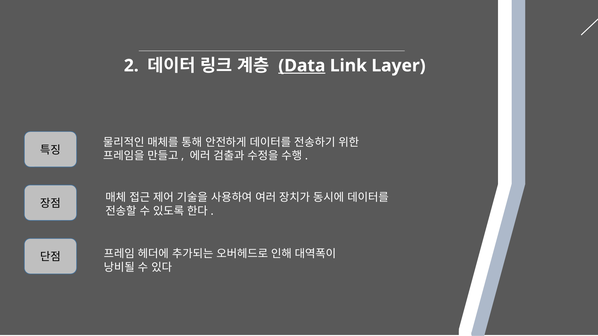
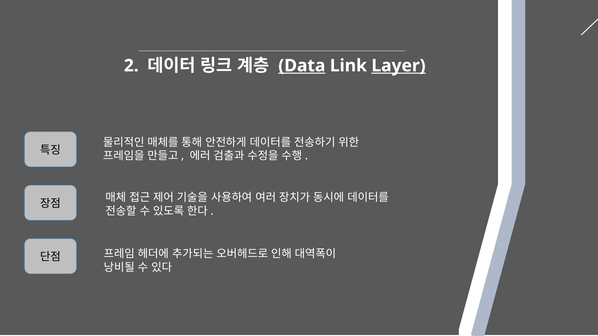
Layer underline: none -> present
